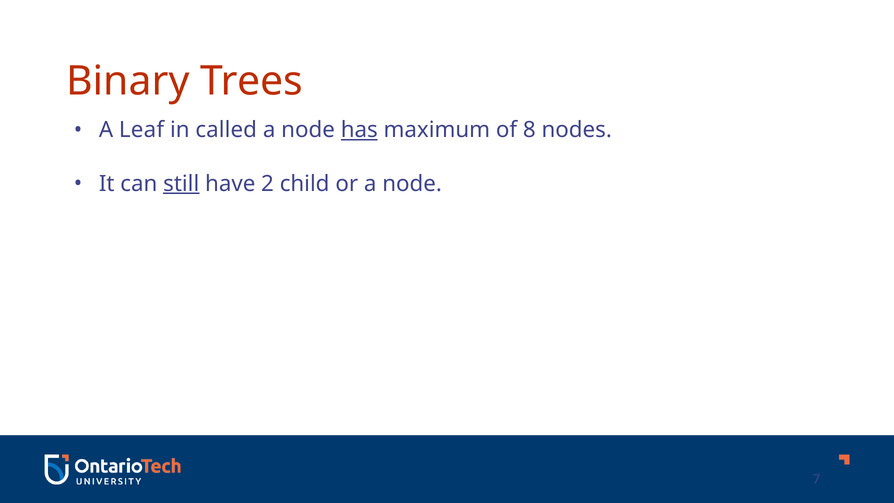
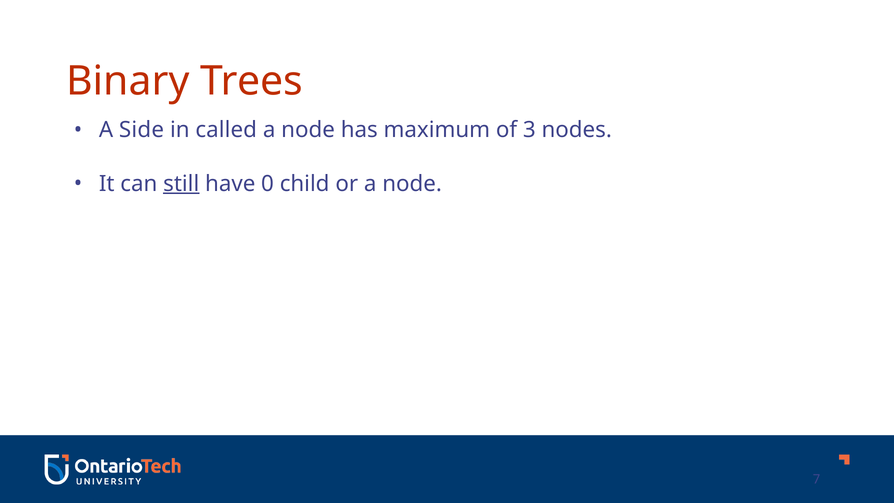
Leaf: Leaf -> Side
has underline: present -> none
8: 8 -> 3
2: 2 -> 0
